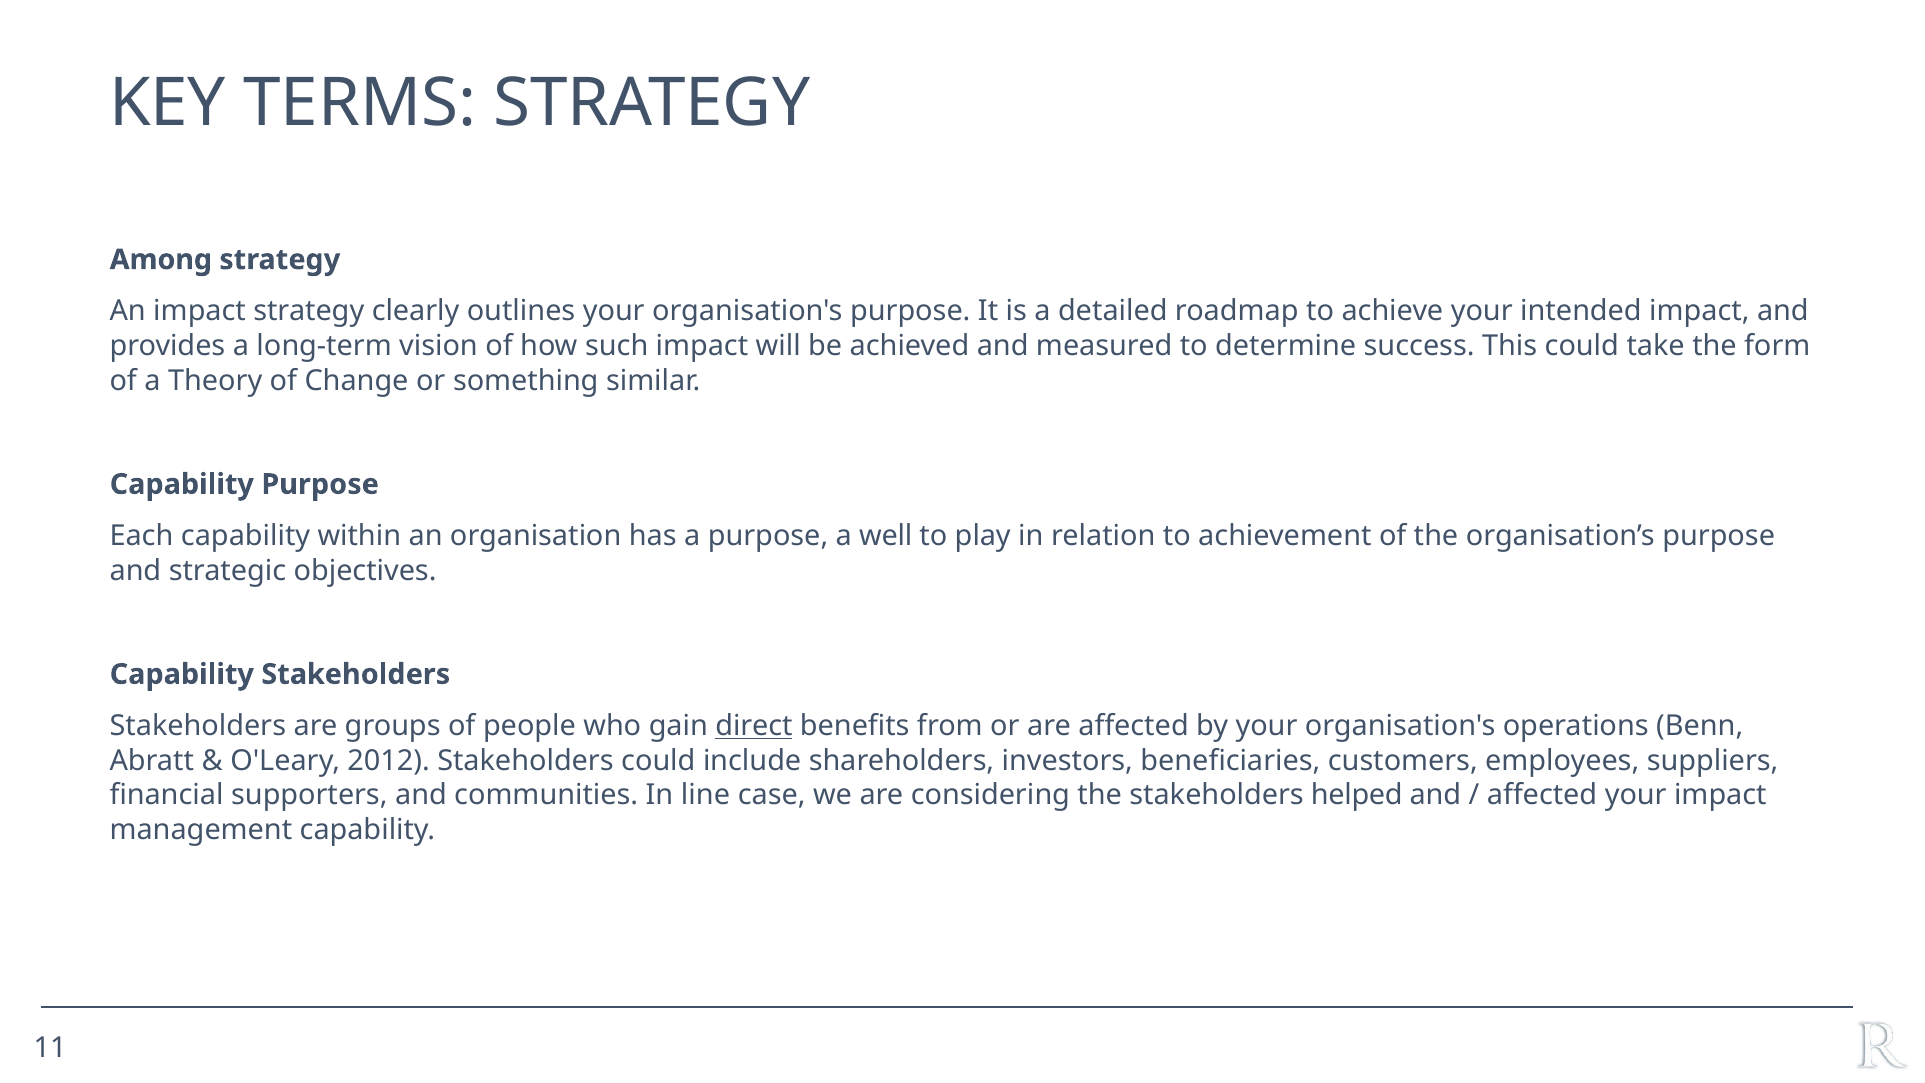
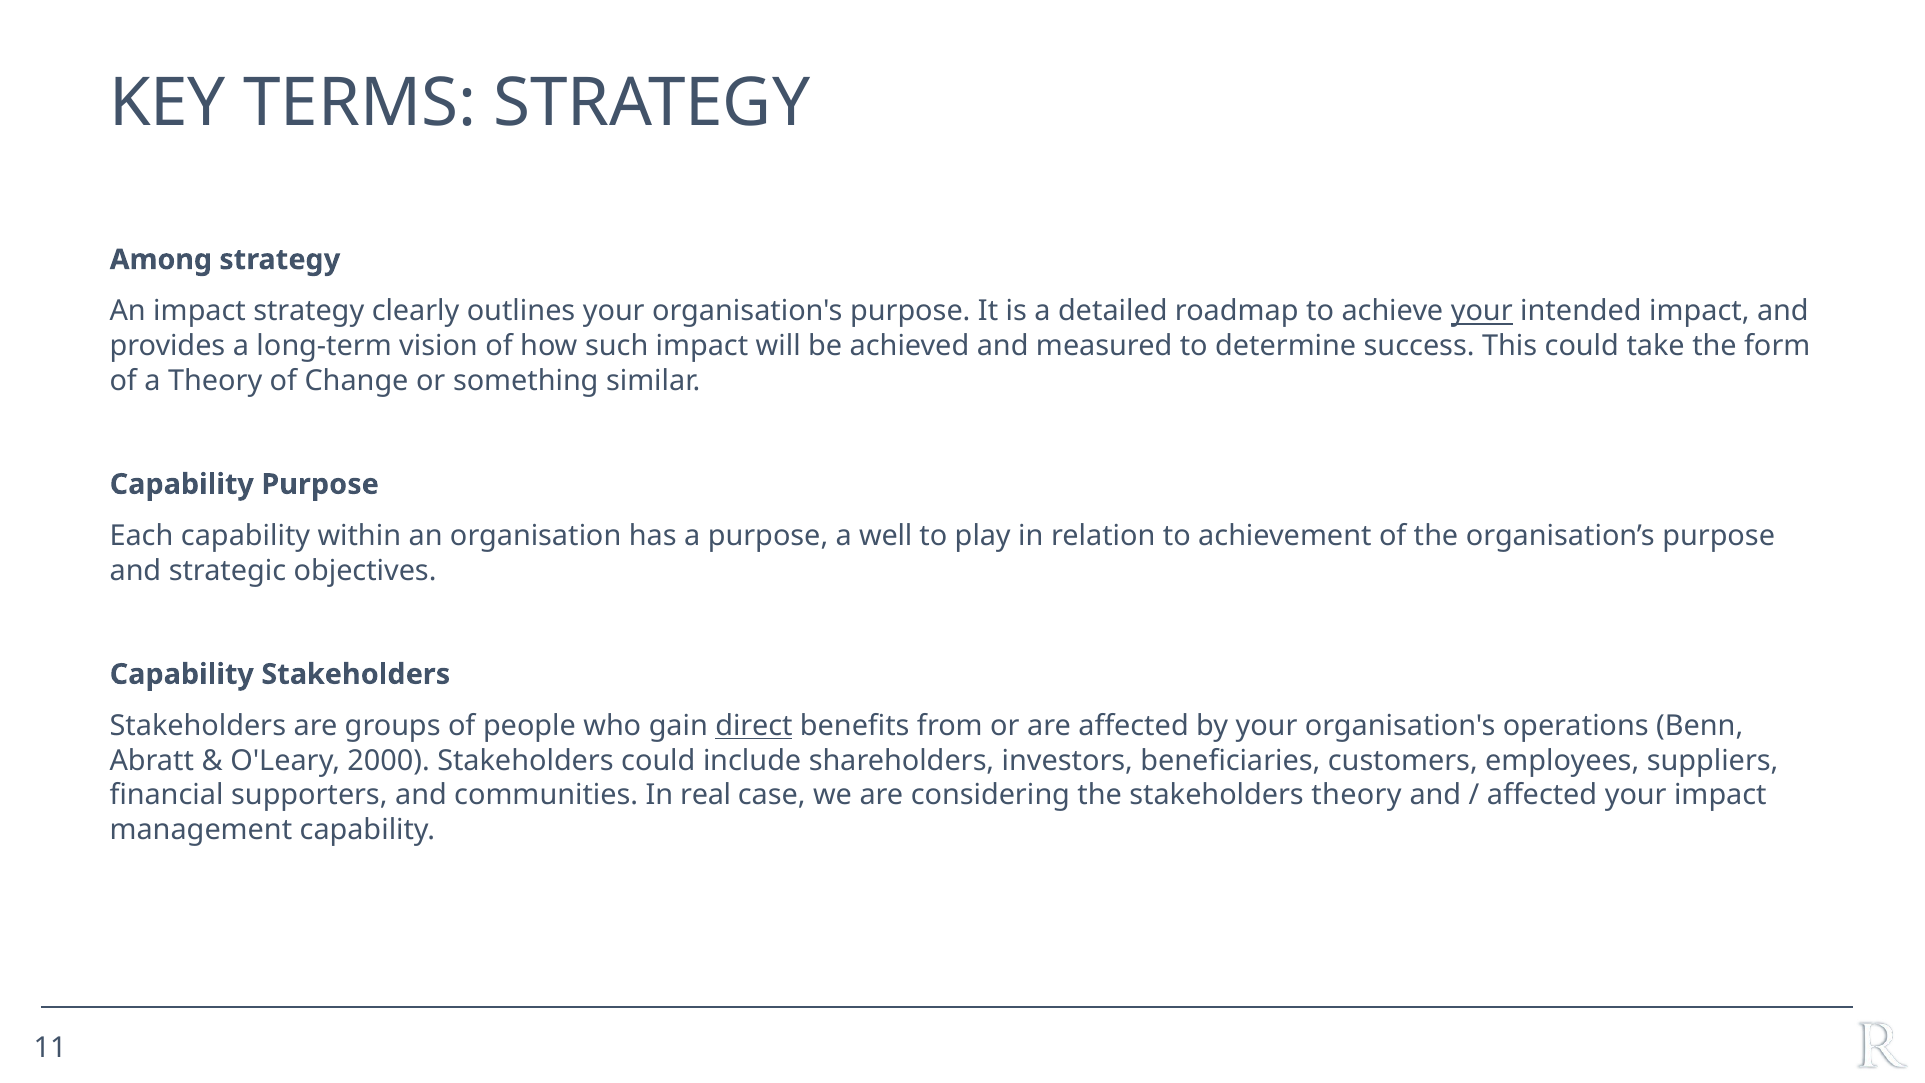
your at (1482, 311) underline: none -> present
2012: 2012 -> 2000
line: line -> real
stakeholders helped: helped -> theory
